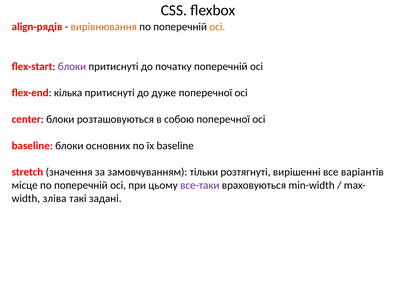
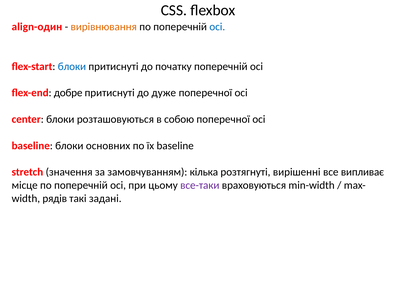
align-рядів: align-рядів -> align-один
осі at (217, 27) colour: orange -> blue
блоки at (72, 66) colour: purple -> blue
кілька: кілька -> добре
тільки: тільки -> кілька
варіантів: варіантів -> випливає
зліва: зліва -> рядів
